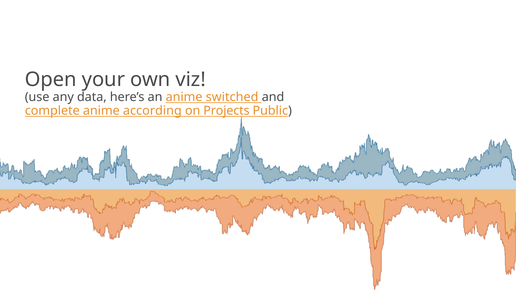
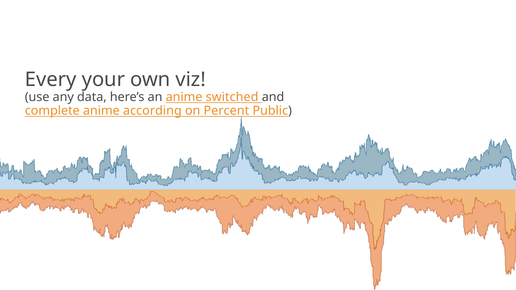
Open: Open -> Every
Projects: Projects -> Percent
